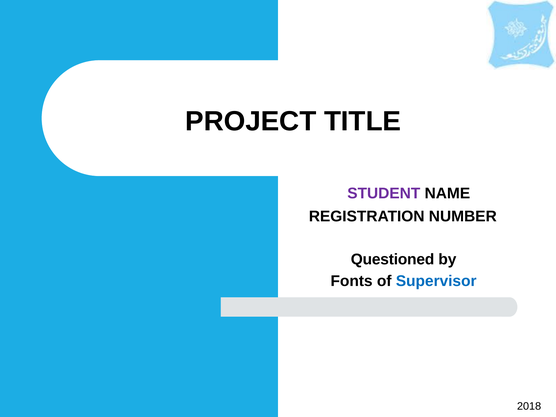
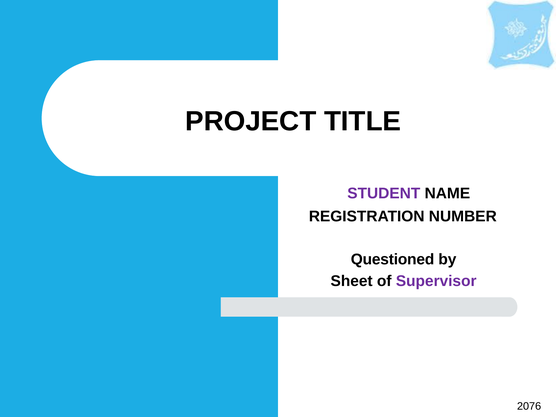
Fonts: Fonts -> Sheet
Supervisor colour: blue -> purple
2018: 2018 -> 2076
